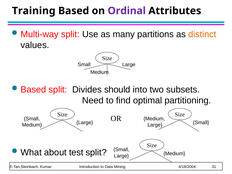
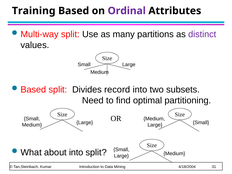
distinct colour: orange -> purple
should: should -> record
about test: test -> into
